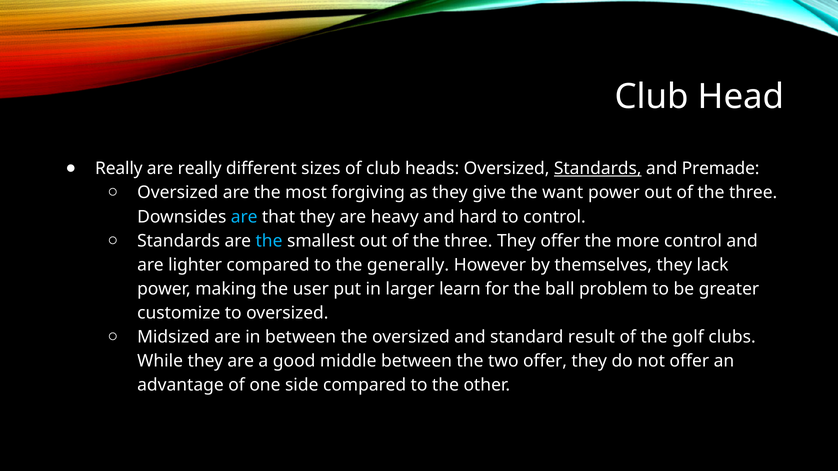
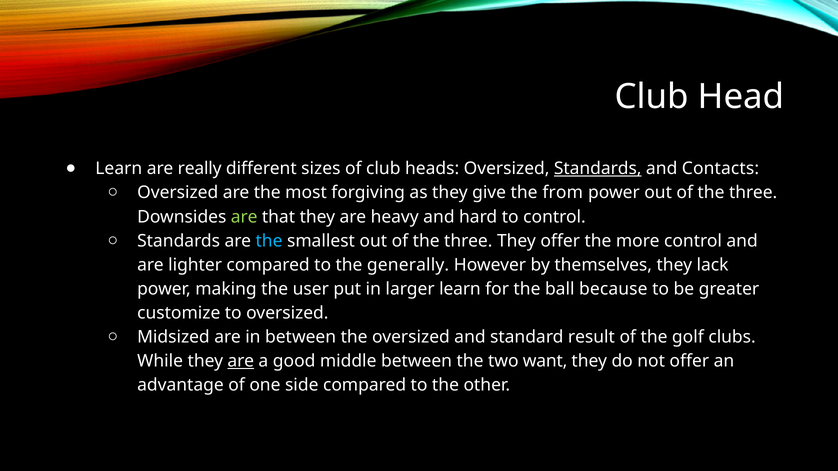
Really at (119, 169): Really -> Learn
Premade: Premade -> Contacts
want: want -> from
are at (244, 217) colour: light blue -> light green
problem: problem -> because
are at (241, 361) underline: none -> present
two offer: offer -> want
